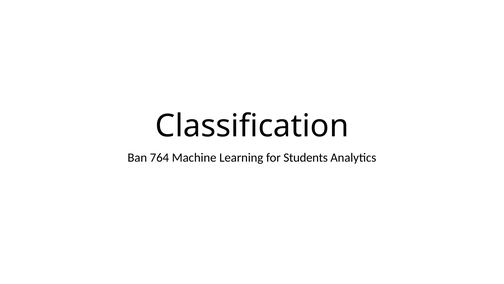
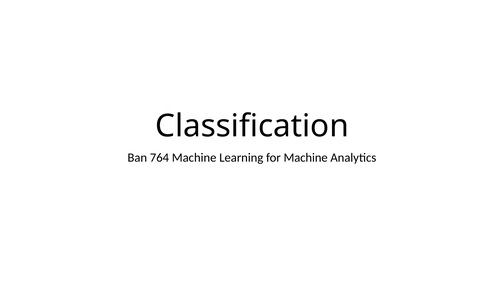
for Students: Students -> Machine
